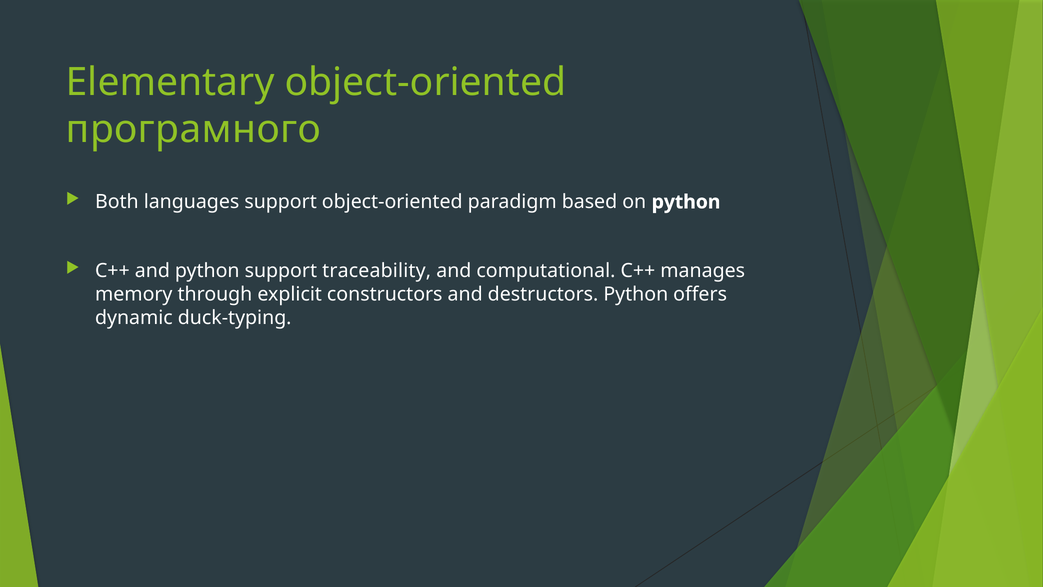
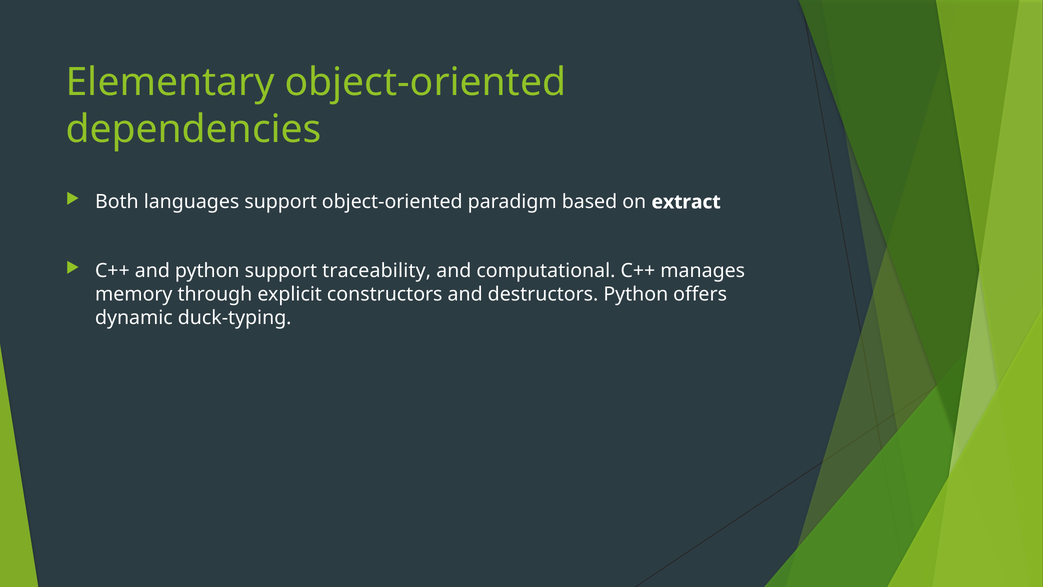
програмного: програмного -> dependencies
on python: python -> extract
